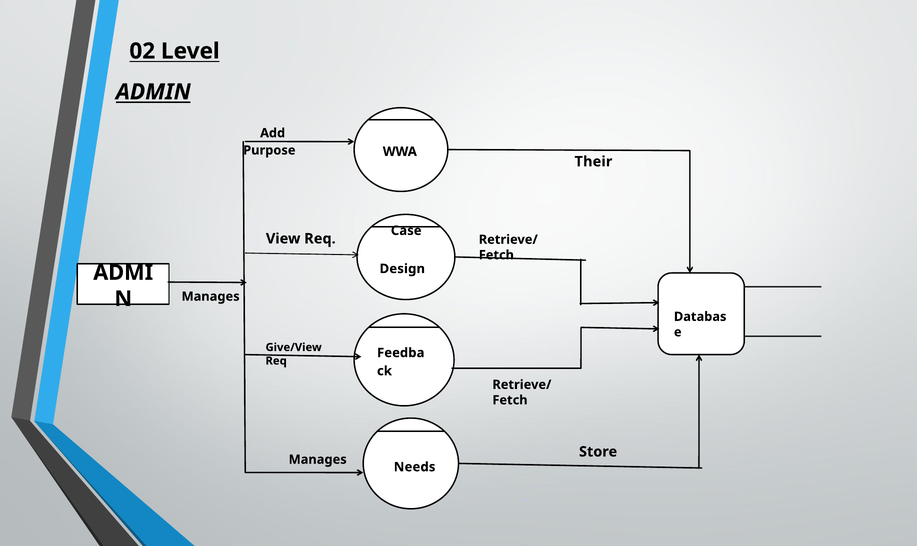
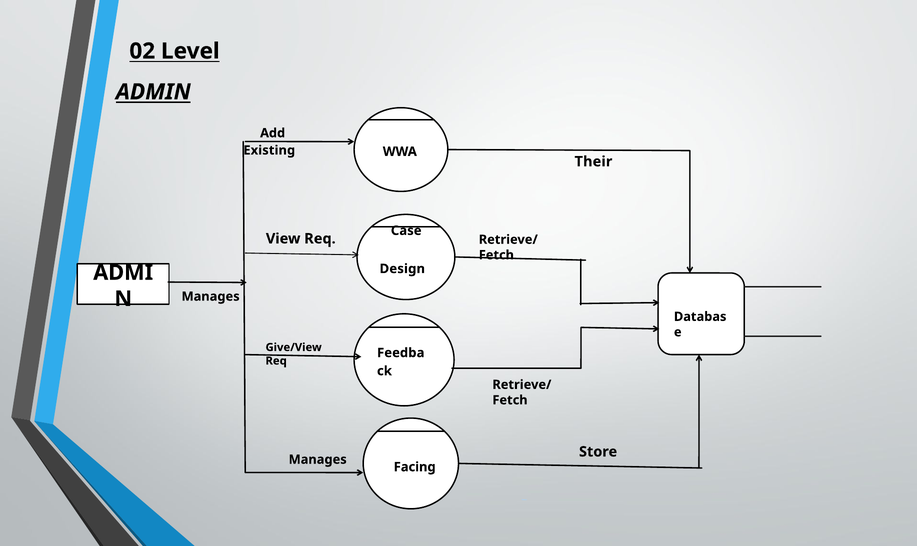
Purpose: Purpose -> Existing
Needs: Needs -> Facing
